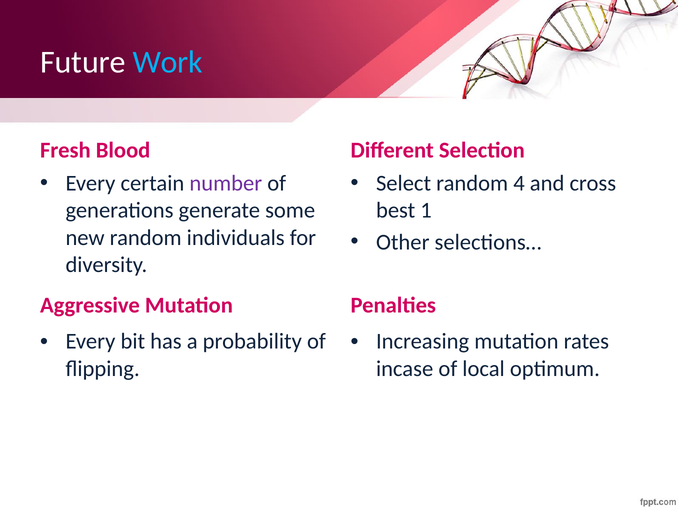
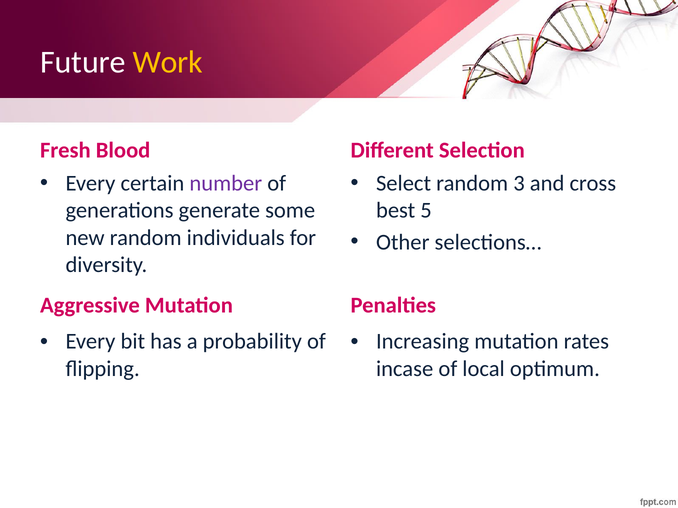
Work colour: light blue -> yellow
4: 4 -> 3
1: 1 -> 5
